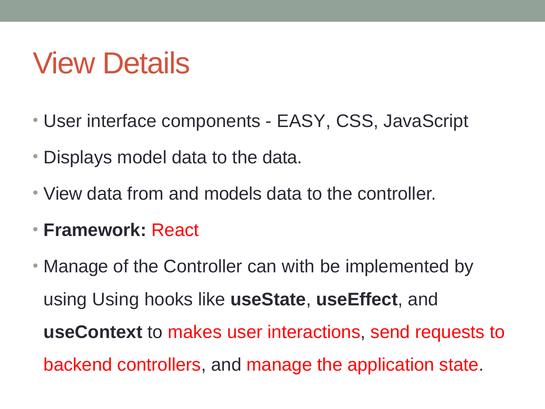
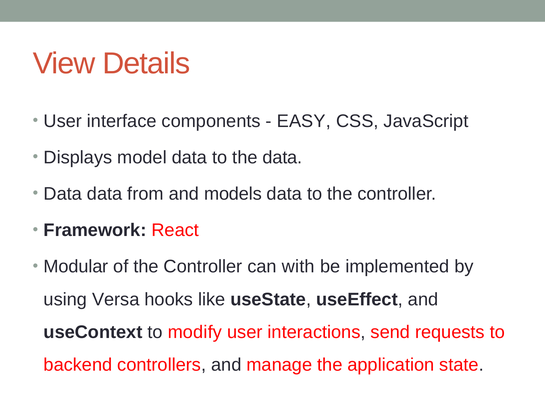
View at (63, 194): View -> Data
Manage at (76, 266): Manage -> Modular
using Using: Using -> Versa
makes: makes -> modify
